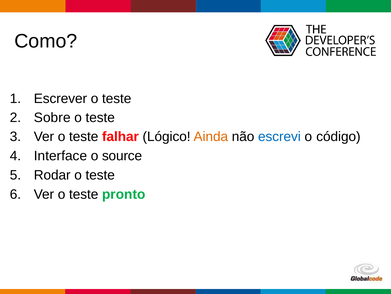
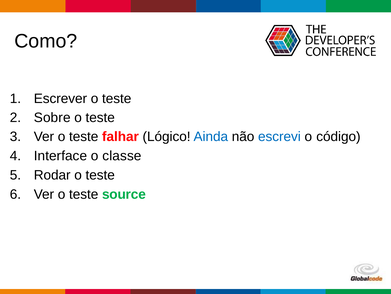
Ainda colour: orange -> blue
source: source -> classe
pronto: pronto -> source
